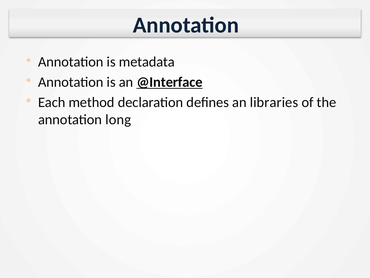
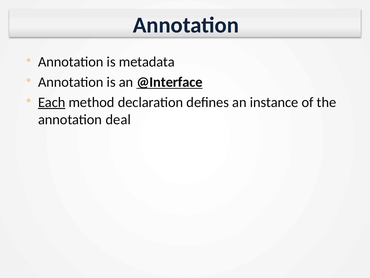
Each underline: none -> present
libraries: libraries -> instance
long: long -> deal
